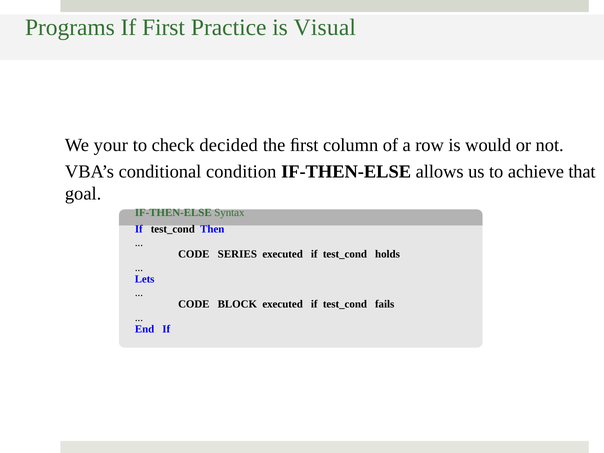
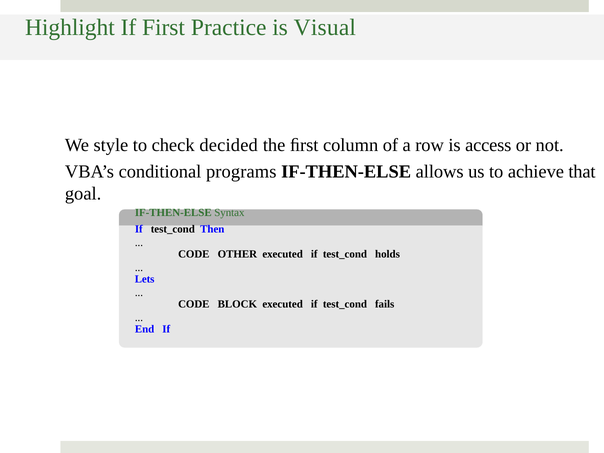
Programs: Programs -> Highlight
your: your -> style
would: would -> access
condition: condition -> programs
SERIES: SERIES -> OTHER
